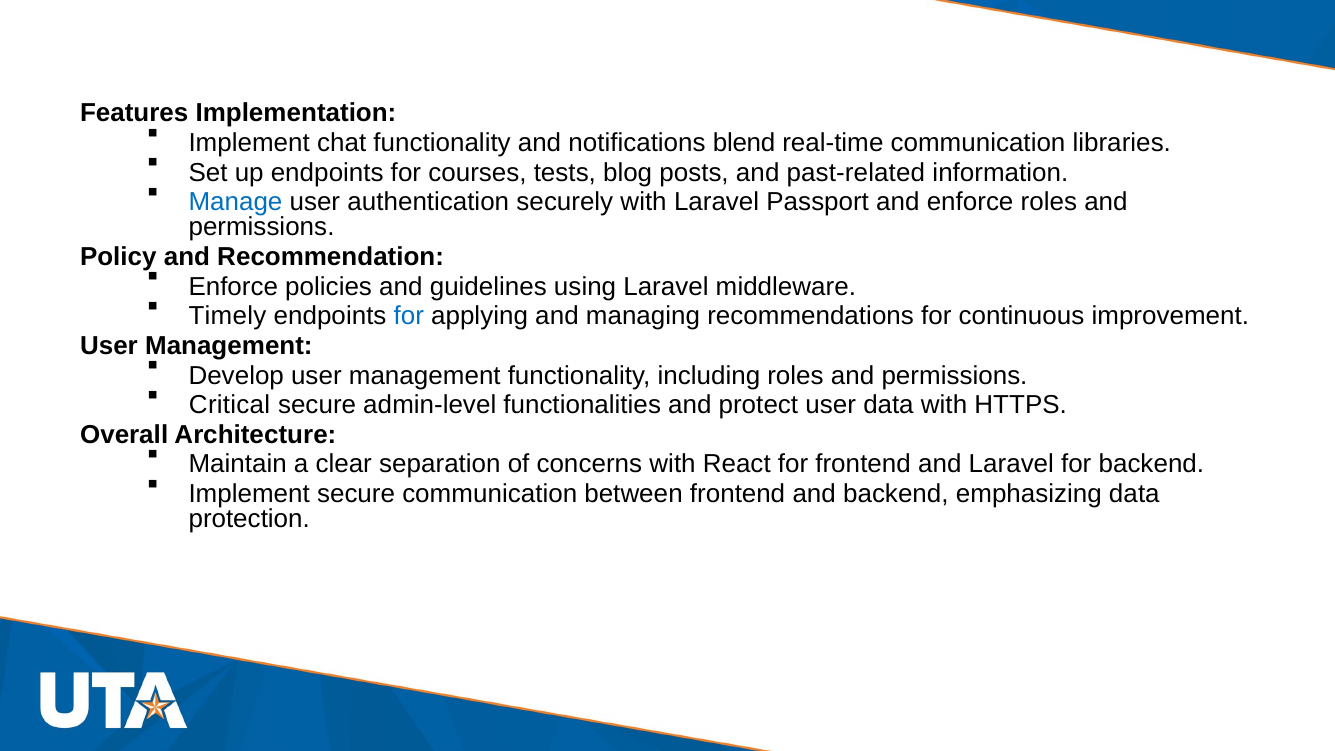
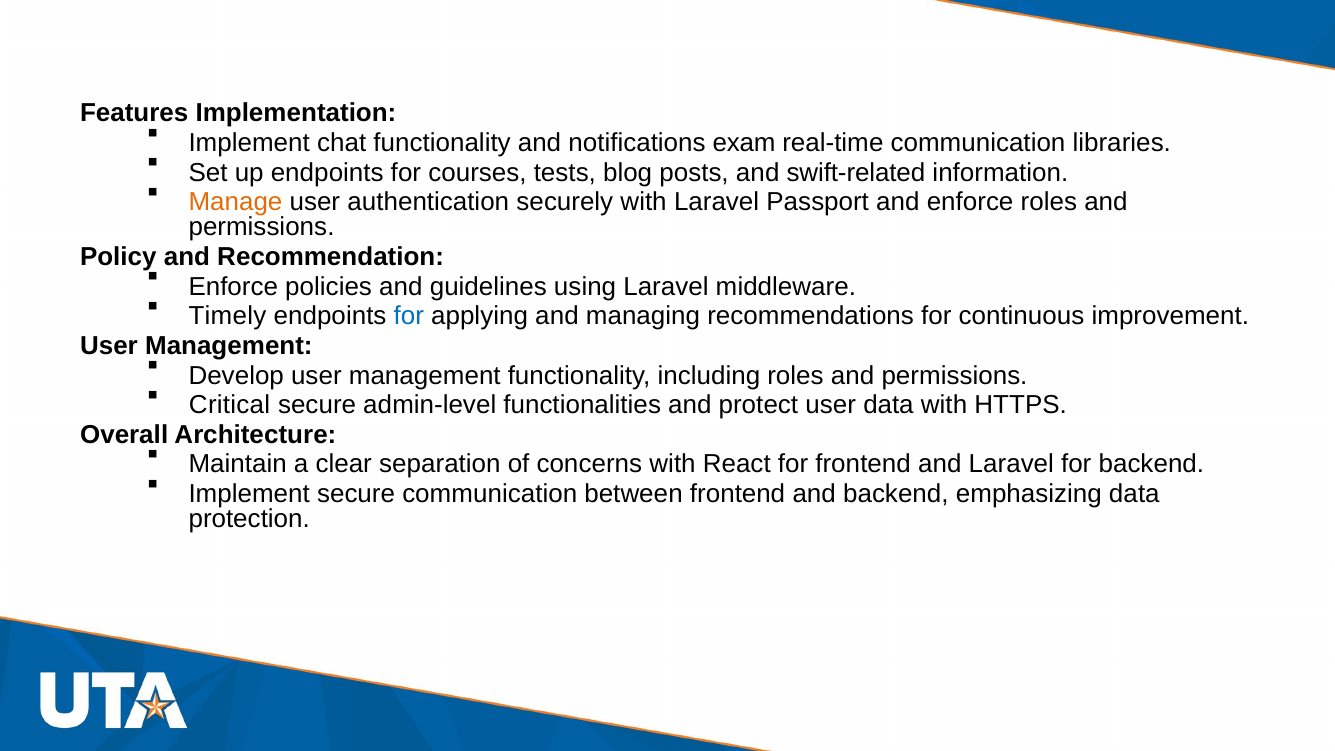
blend: blend -> exam
past-related: past-related -> swift-related
Manage colour: blue -> orange
